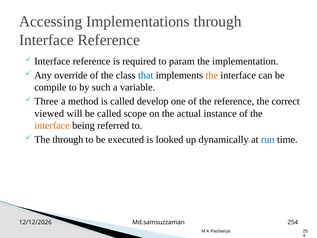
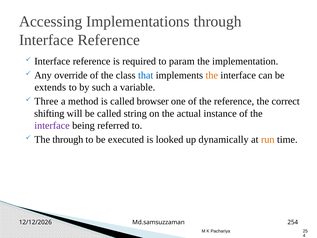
compile: compile -> extends
develop: develop -> browser
viewed: viewed -> shifting
scope: scope -> string
interface at (52, 125) colour: orange -> purple
run colour: blue -> orange
